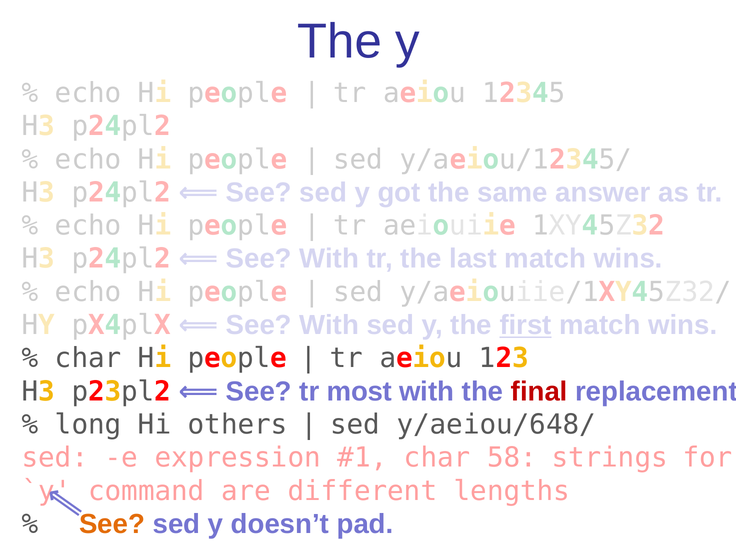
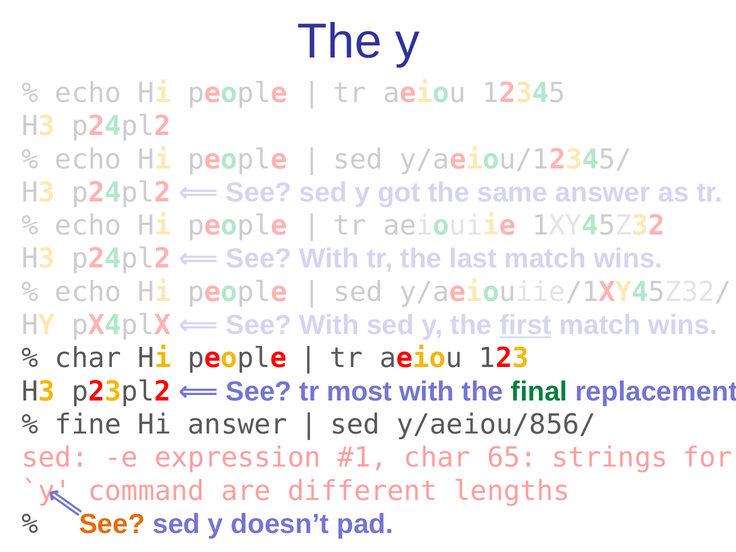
final colour: red -> green
long: long -> fine
Hi others: others -> answer
y/aeiou/648/: y/aeiou/648/ -> y/aeiou/856/
58: 58 -> 65
